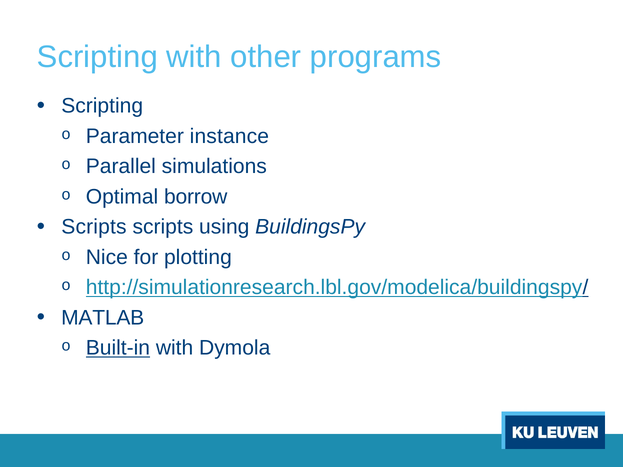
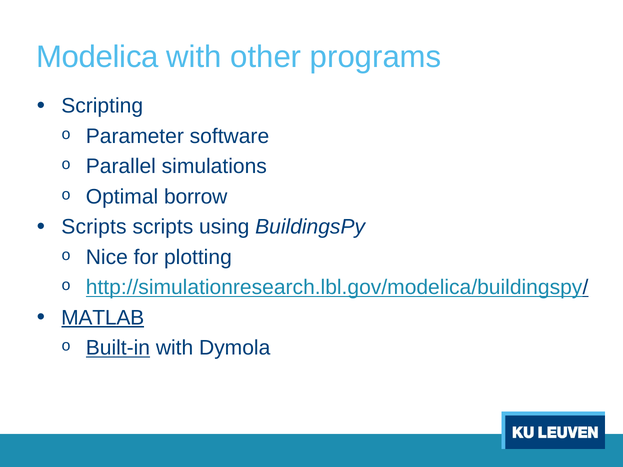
Scripting at (97, 57): Scripting -> Modelica
instance: instance -> software
MATLAB underline: none -> present
